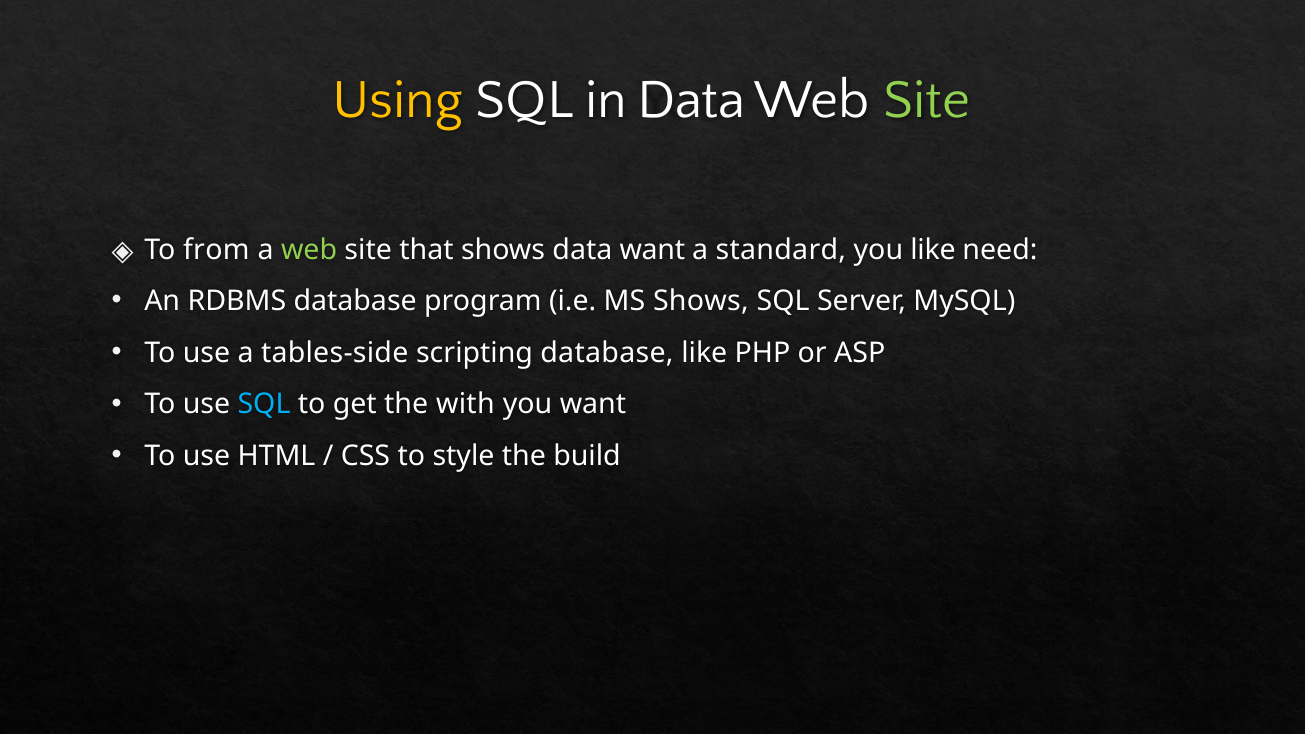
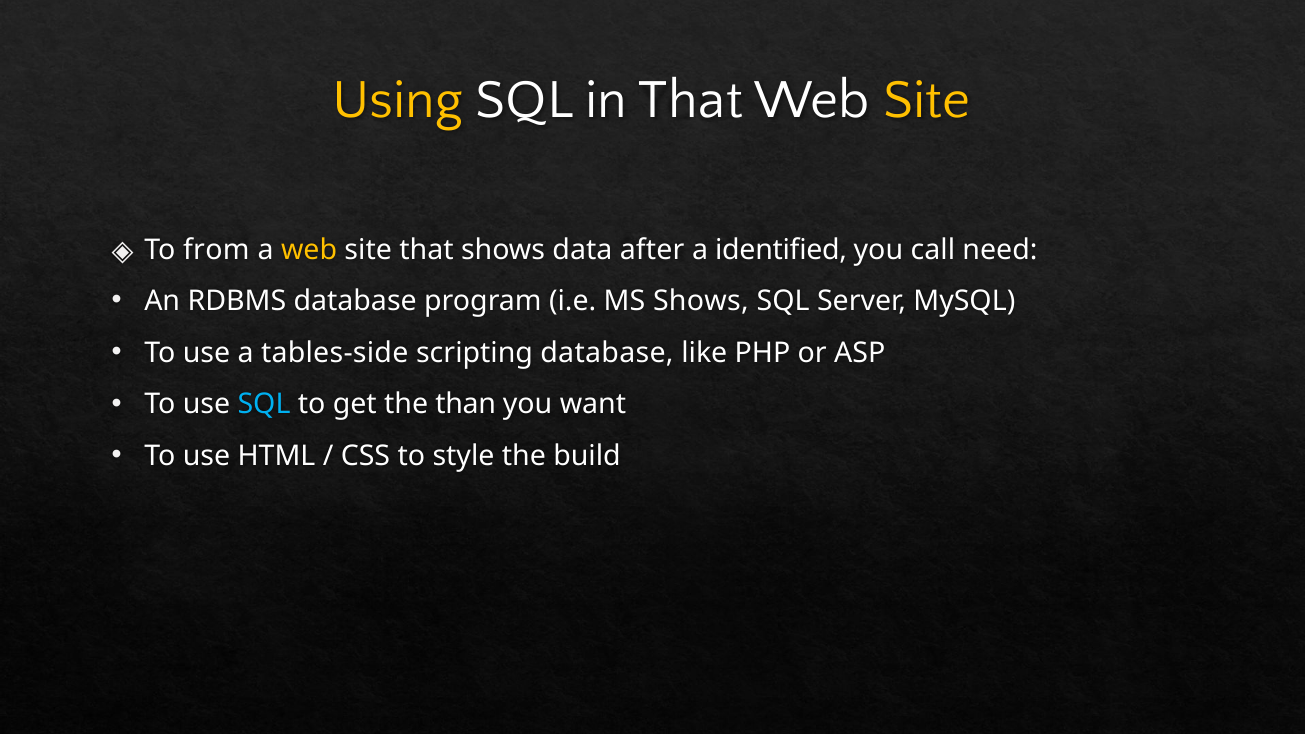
in Data: Data -> That
Site at (927, 100) colour: light green -> yellow
web at (309, 250) colour: light green -> yellow
data want: want -> after
standard: standard -> identified
you like: like -> call
with: with -> than
